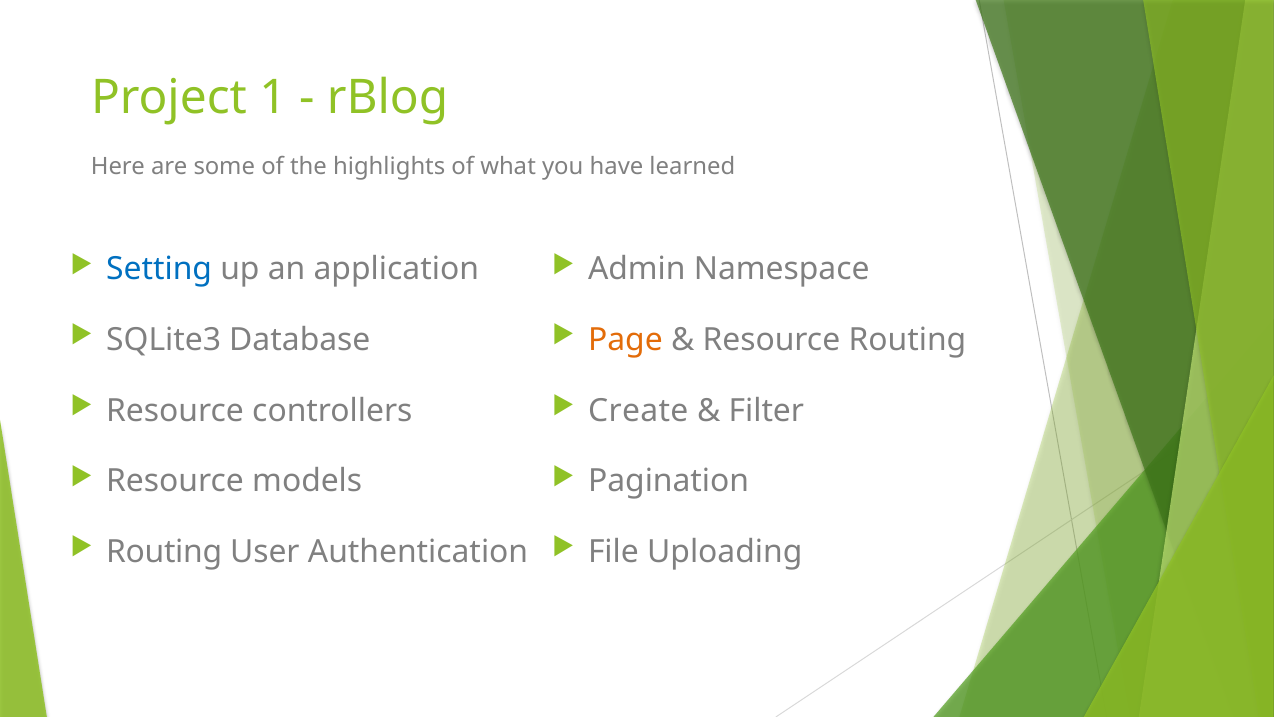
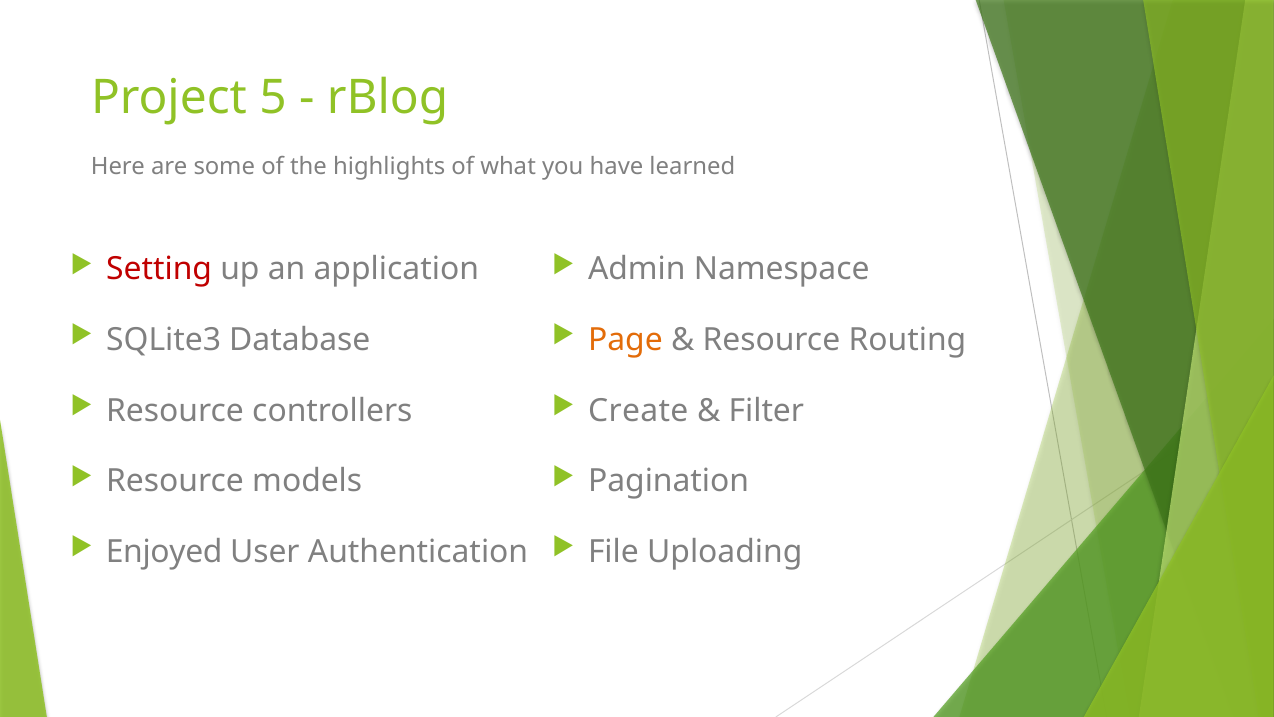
1: 1 -> 5
Setting colour: blue -> red
Routing at (164, 552): Routing -> Enjoyed
